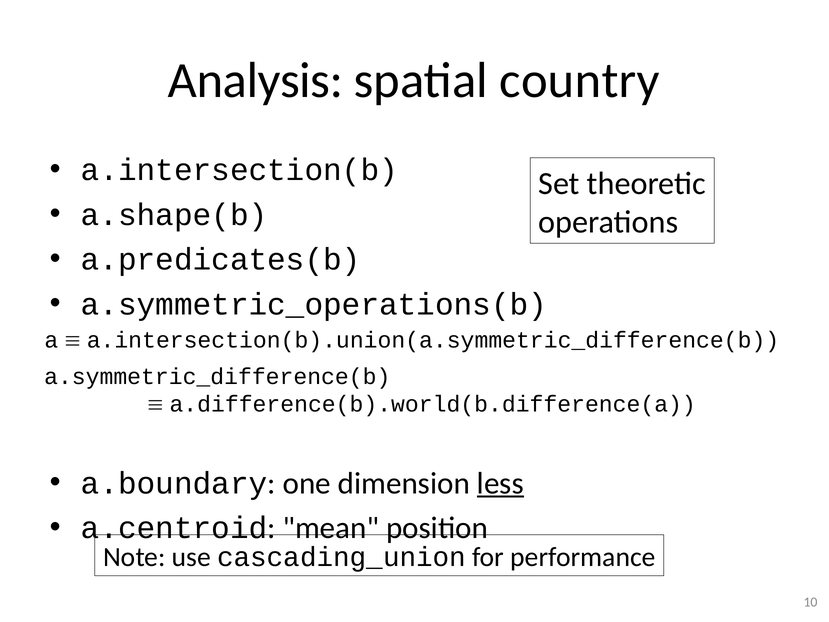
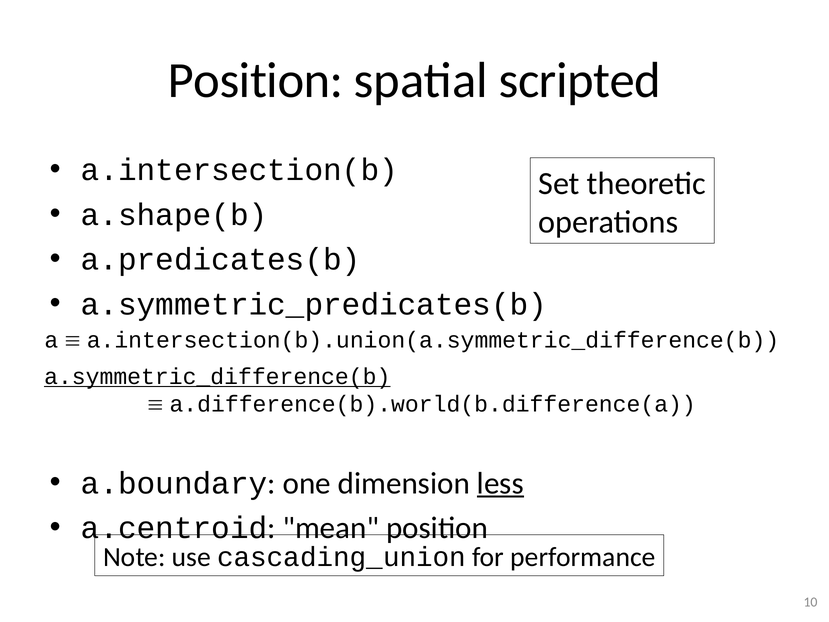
Analysis at (256, 80): Analysis -> Position
country: country -> scripted
a.symmetric_operations(b: a.symmetric_operations(b -> a.symmetric_predicates(b
a.symmetric_difference(b underline: none -> present
